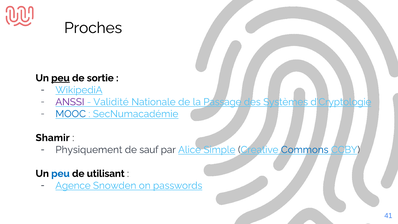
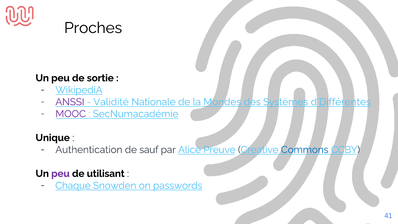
peu at (60, 78) underline: present -> none
Passage: Passage -> Mondes
d'Cryptologie: d'Cryptologie -> d'Différentes
MOOC colour: blue -> purple
Shamir: Shamir -> Unique
Physiquement: Physiquement -> Authentication
Simple: Simple -> Preuve
peu at (60, 174) colour: blue -> purple
Agence: Agence -> Chaque
